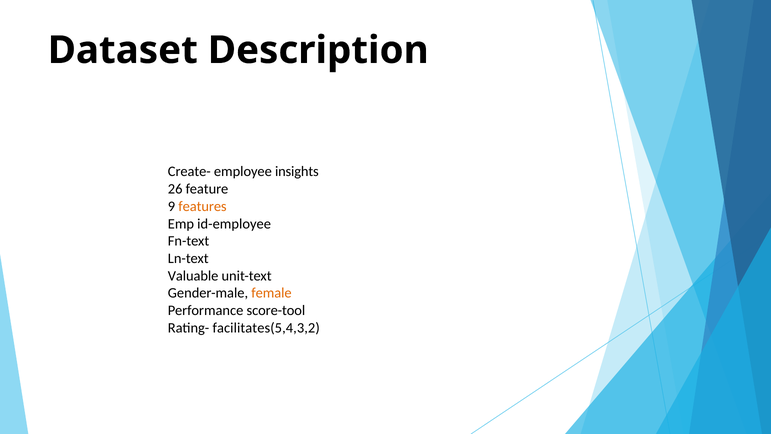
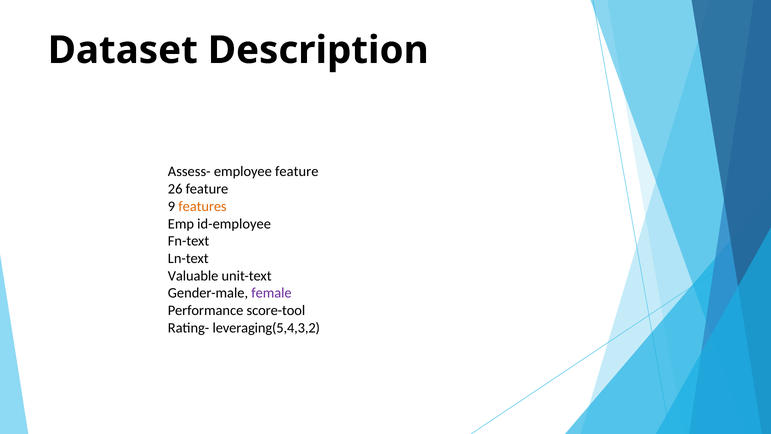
Create-: Create- -> Assess-
employee insights: insights -> feature
female colour: orange -> purple
facilitates(5,4,3,2: facilitates(5,4,3,2 -> leveraging(5,4,3,2
